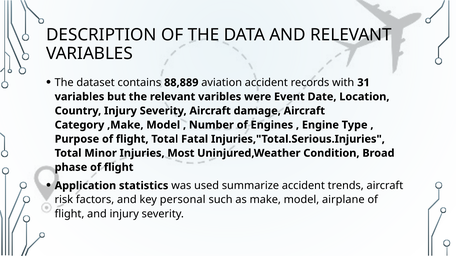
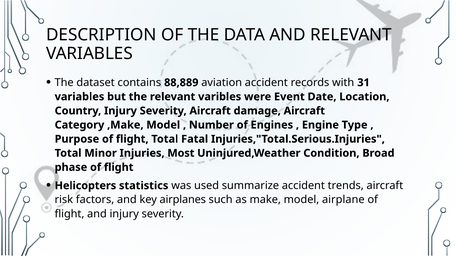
Application: Application -> Helicopters
personal: personal -> airplanes
